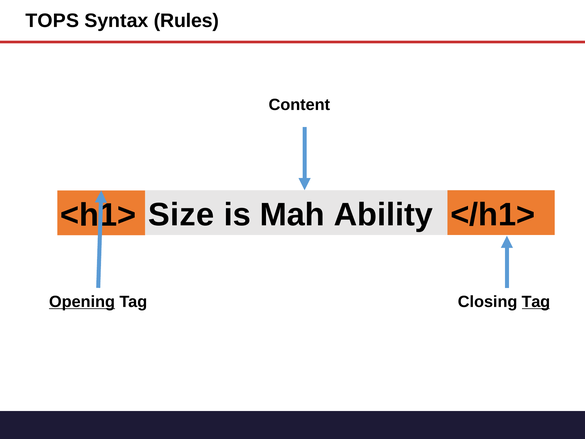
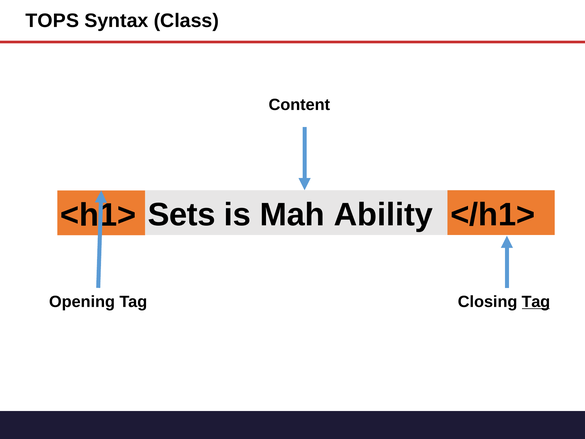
Rules: Rules -> Class
Size: Size -> Sets
Opening underline: present -> none
